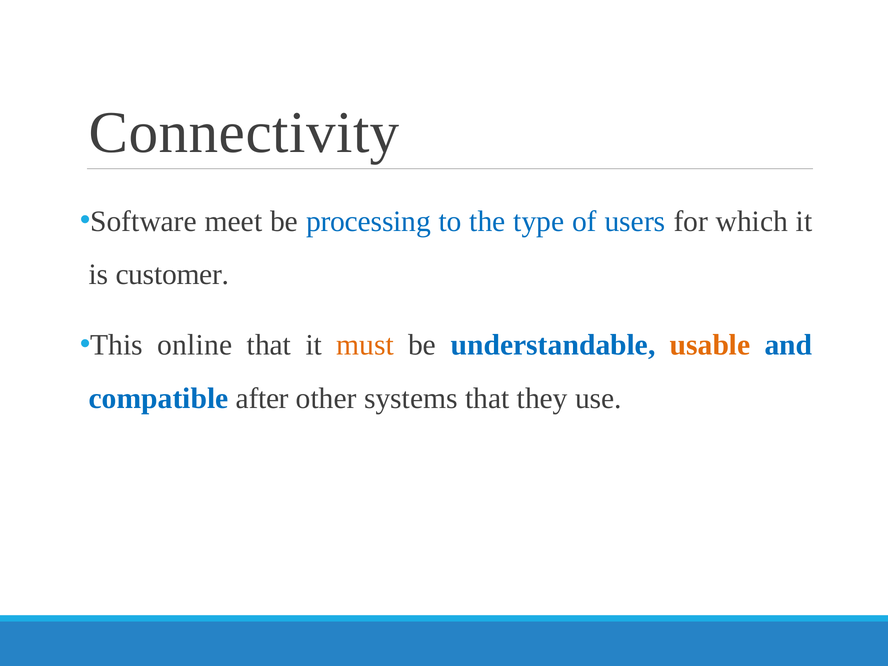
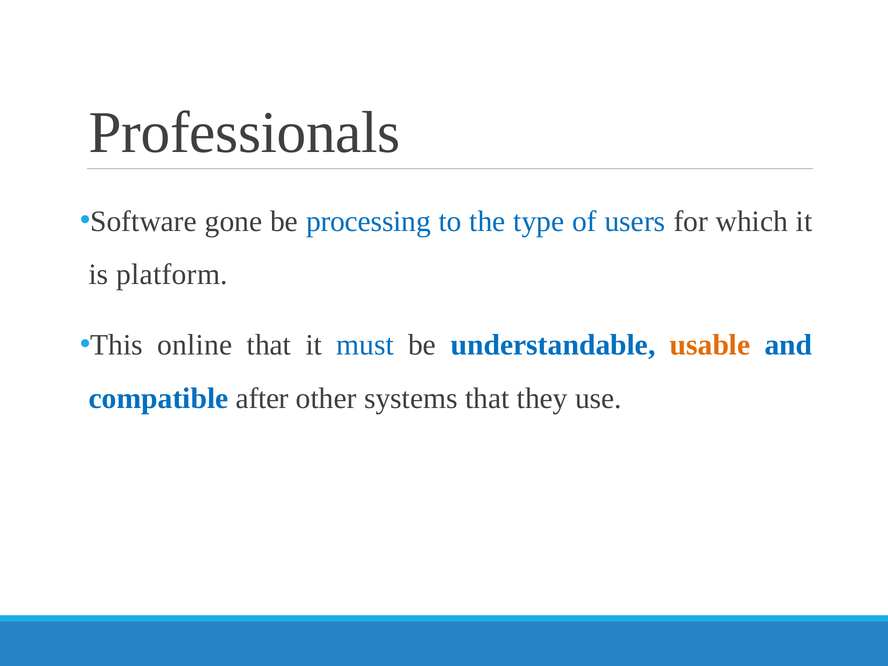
Connectivity: Connectivity -> Professionals
meet: meet -> gone
customer: customer -> platform
must colour: orange -> blue
